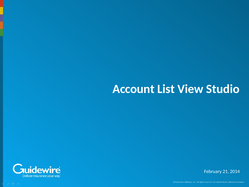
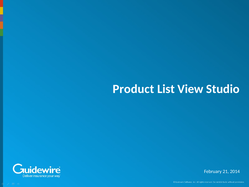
Account: Account -> Product
